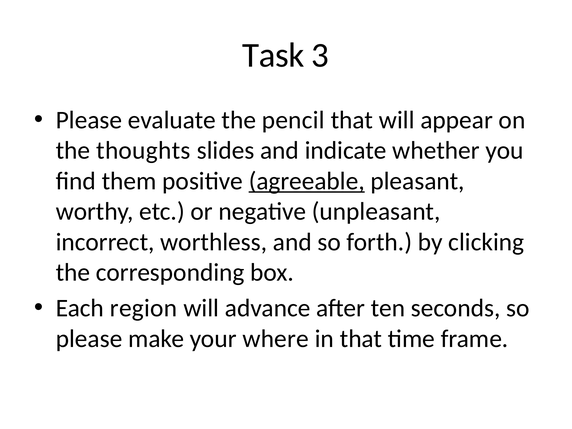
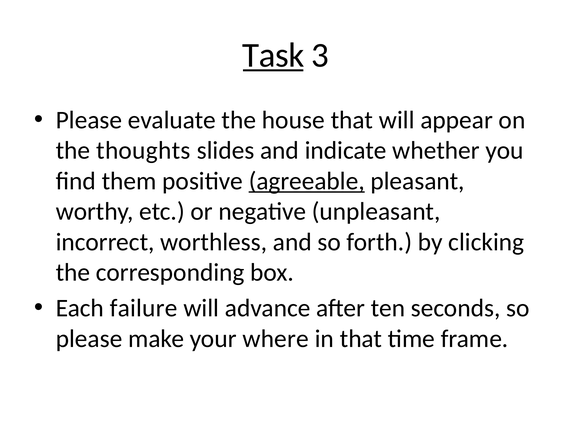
Task underline: none -> present
pencil: pencil -> house
region: region -> failure
